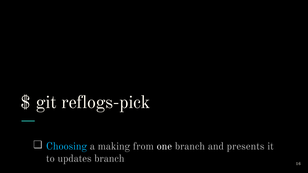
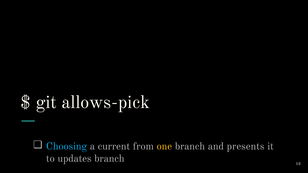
reflogs-pick: reflogs-pick -> allows-pick
making: making -> current
one colour: white -> yellow
